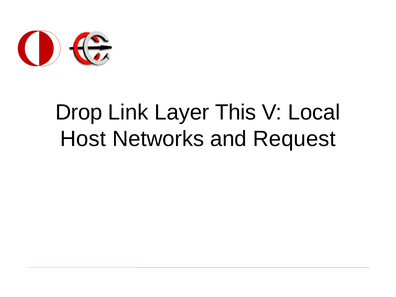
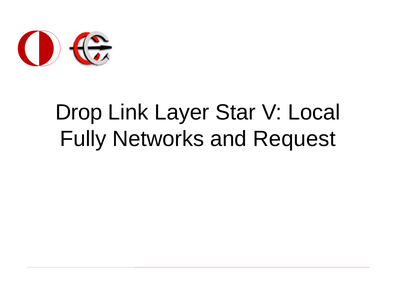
This: This -> Star
Host: Host -> Fully
